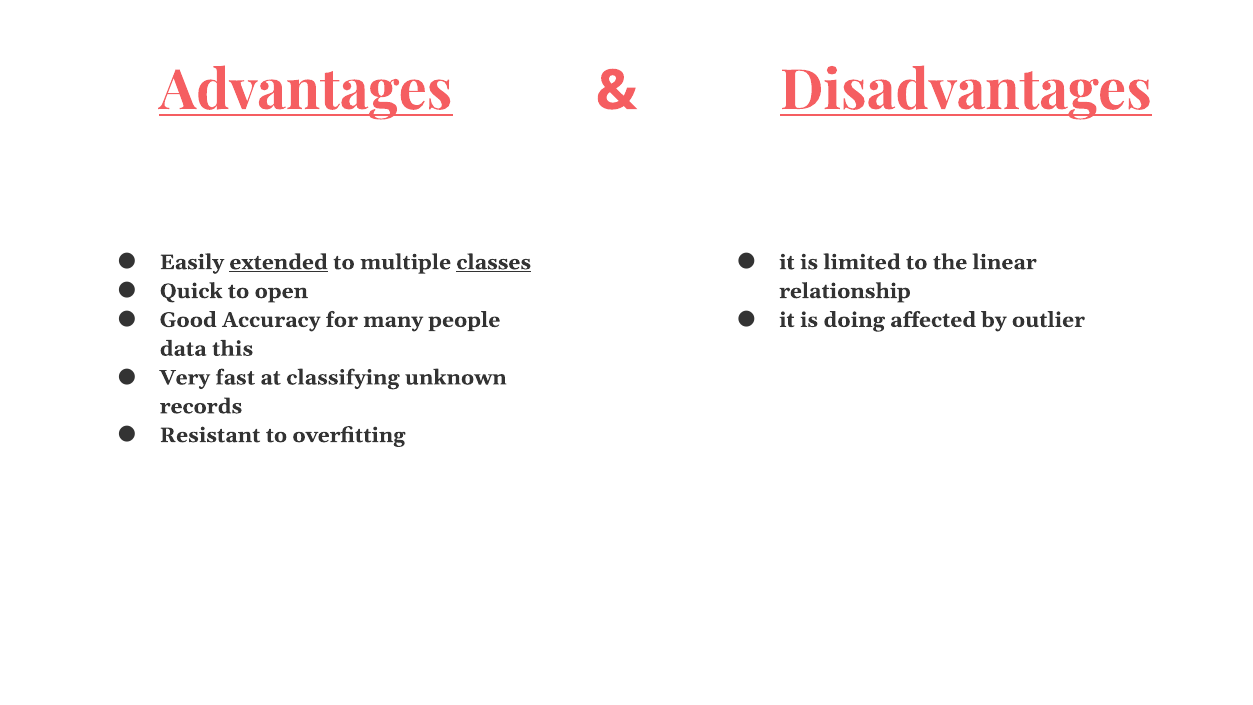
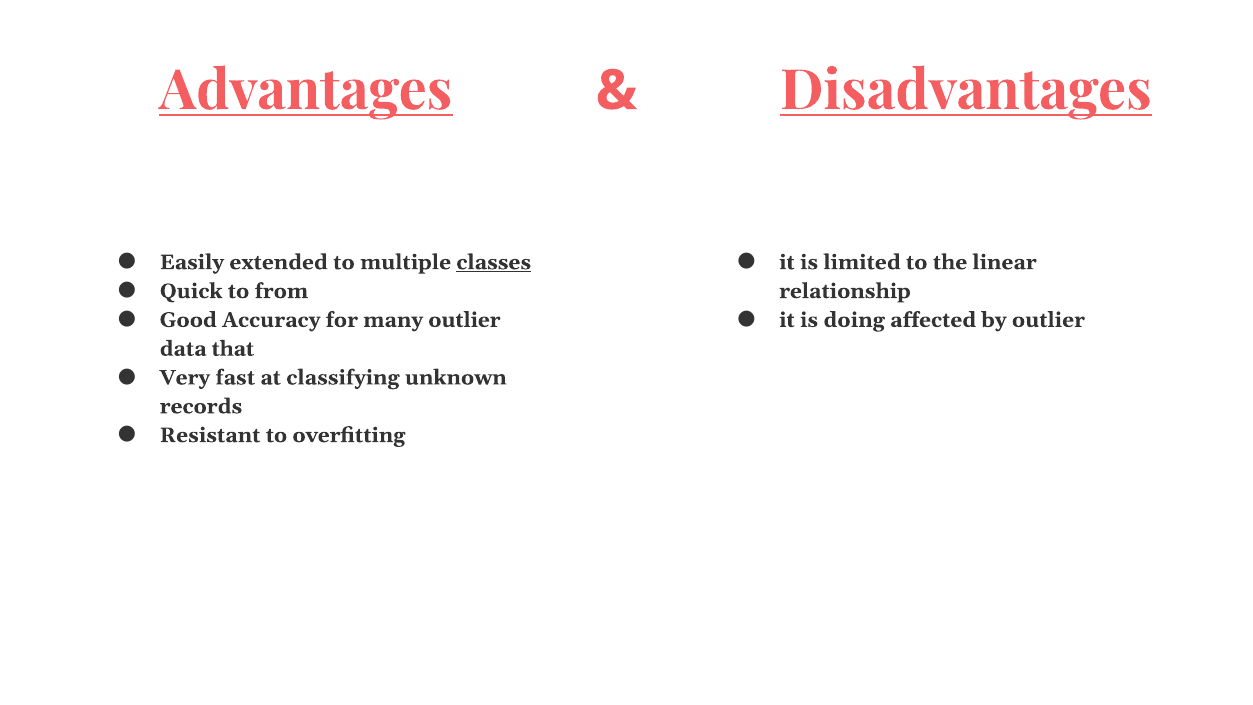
extended underline: present -> none
open: open -> from
many people: people -> outlier
this: this -> that
